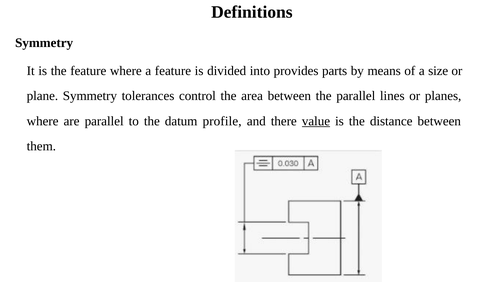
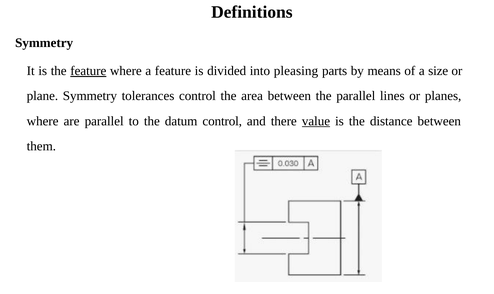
feature at (88, 71) underline: none -> present
provides: provides -> pleasing
datum profile: profile -> control
